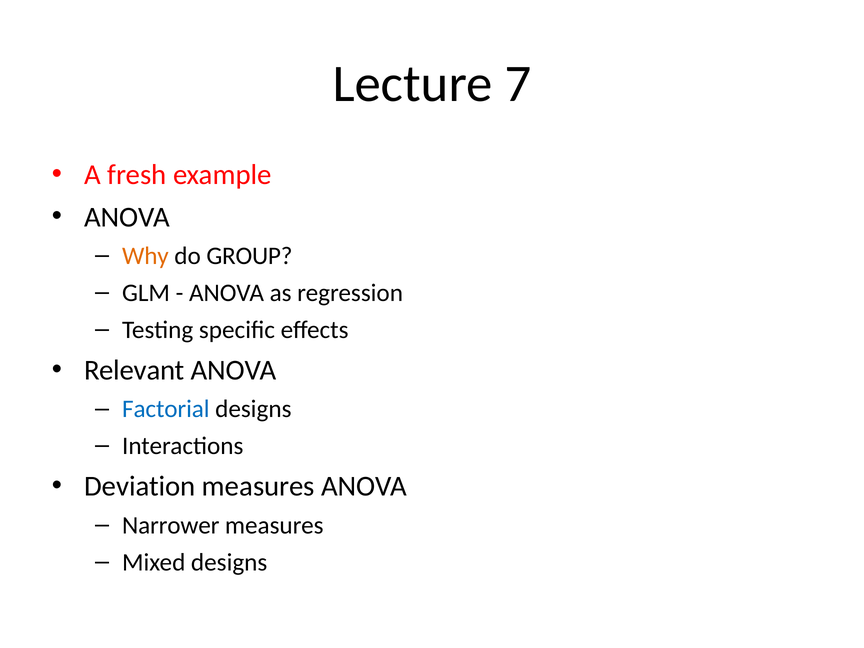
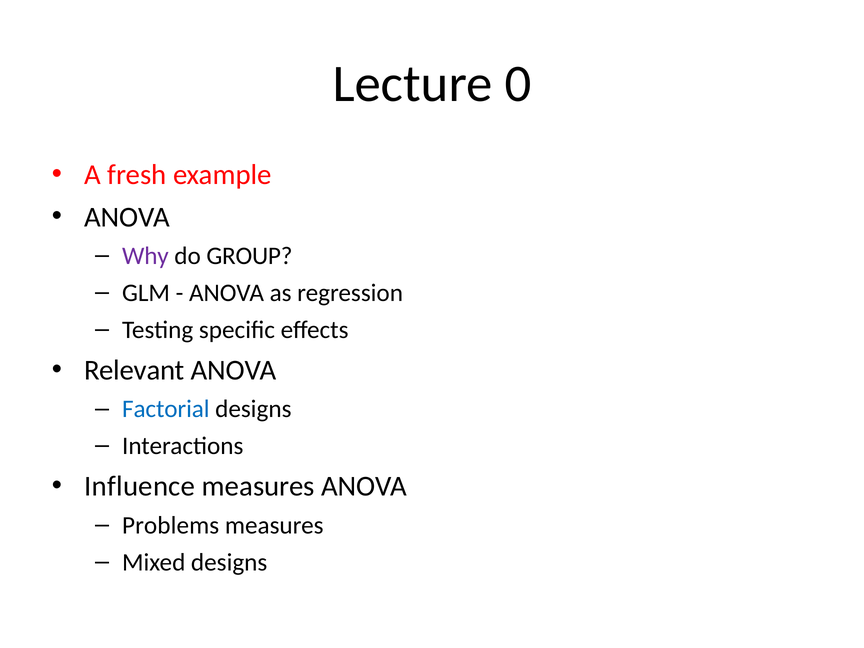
7: 7 -> 0
Why colour: orange -> purple
Deviation: Deviation -> Influence
Narrower: Narrower -> Problems
